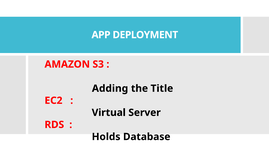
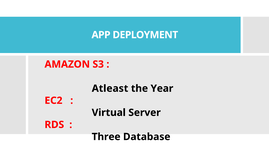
Adding: Adding -> Atleast
Title: Title -> Year
Holds: Holds -> Three
